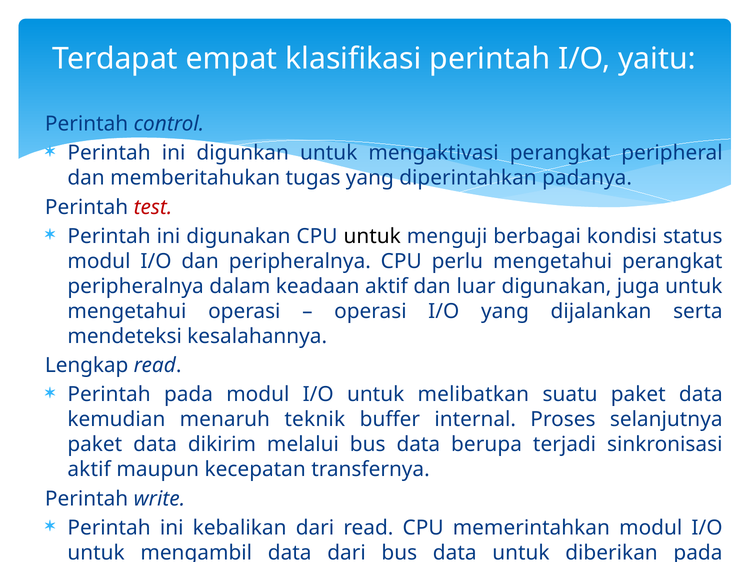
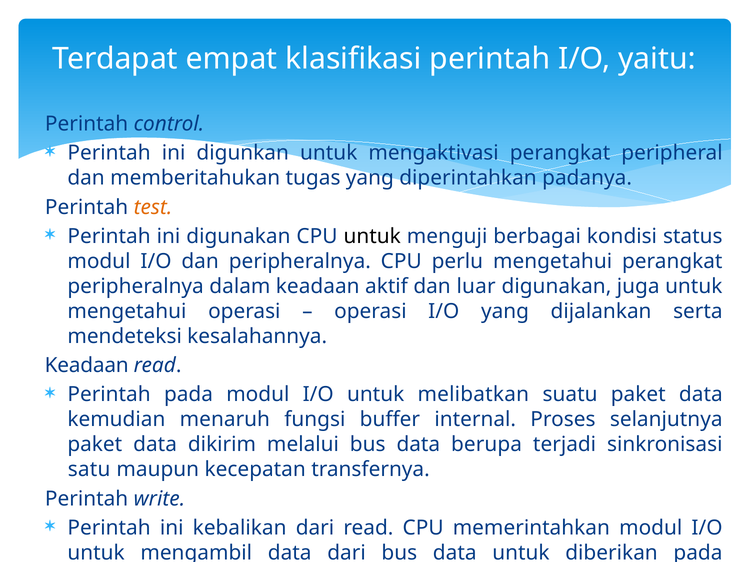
test colour: red -> orange
Lengkap at (87, 365): Lengkap -> Keadaan
teknik: teknik -> fungsi
aktif at (89, 469): aktif -> satu
